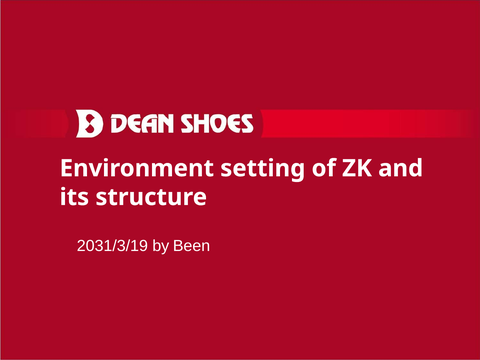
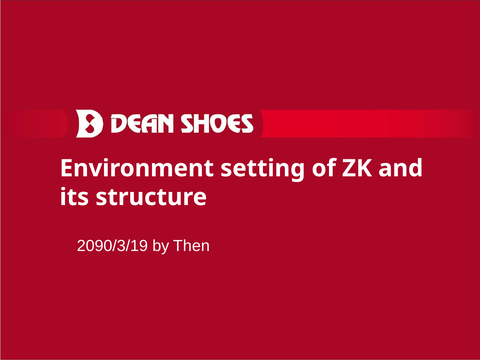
2031/3/19: 2031/3/19 -> 2090/3/19
Been: Been -> Then
